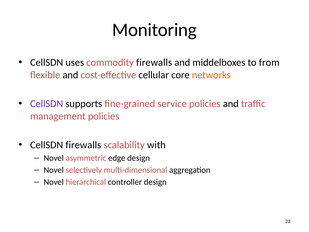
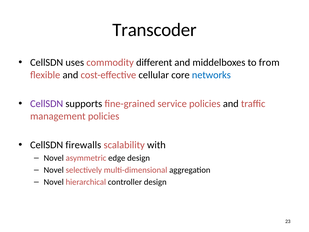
Monitoring: Monitoring -> Transcoder
commodity firewalls: firewalls -> different
networks colour: orange -> blue
